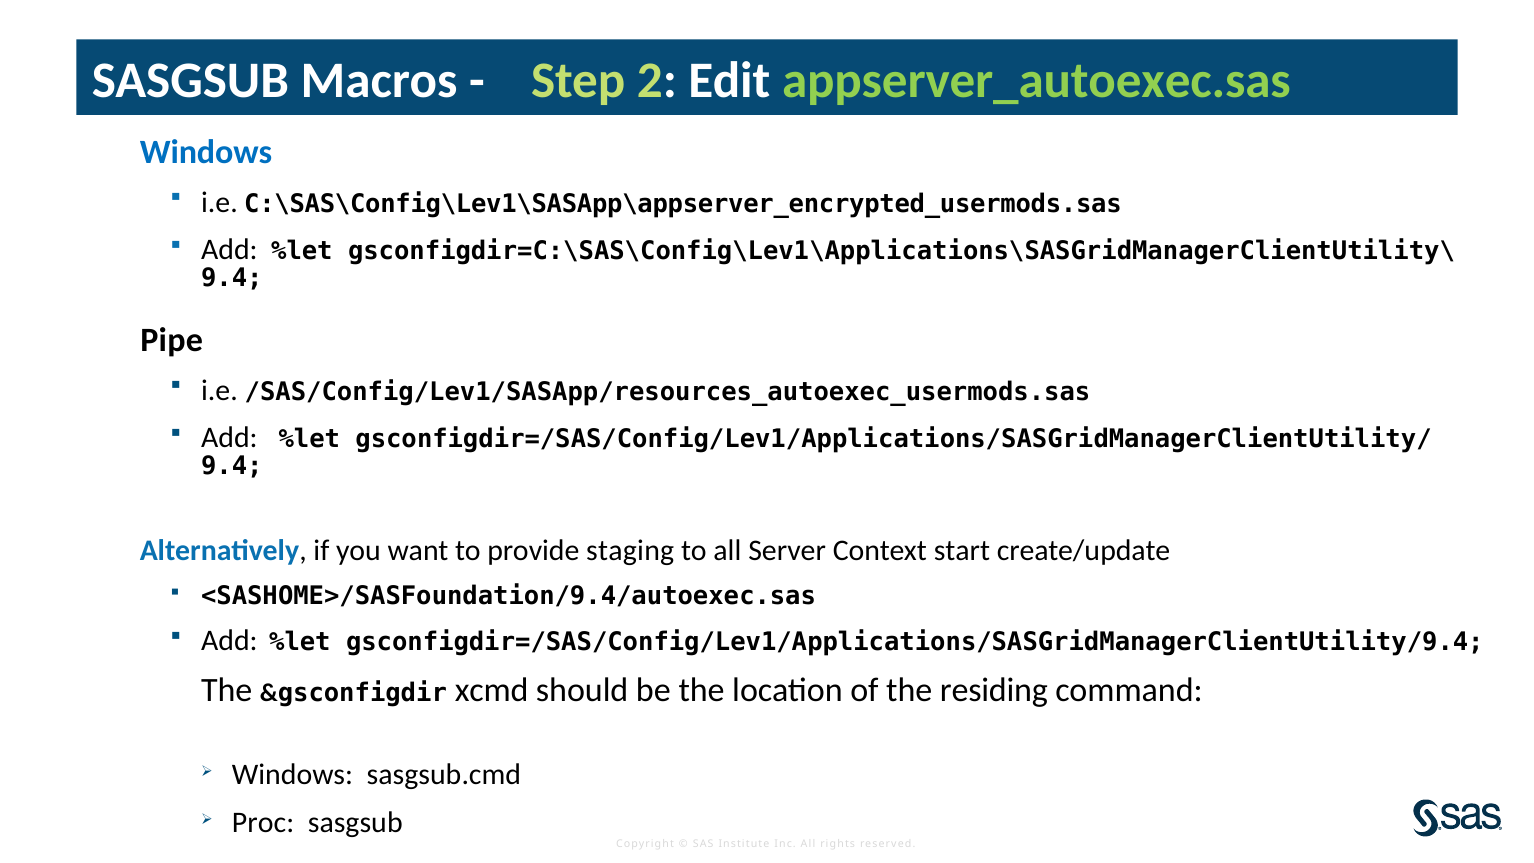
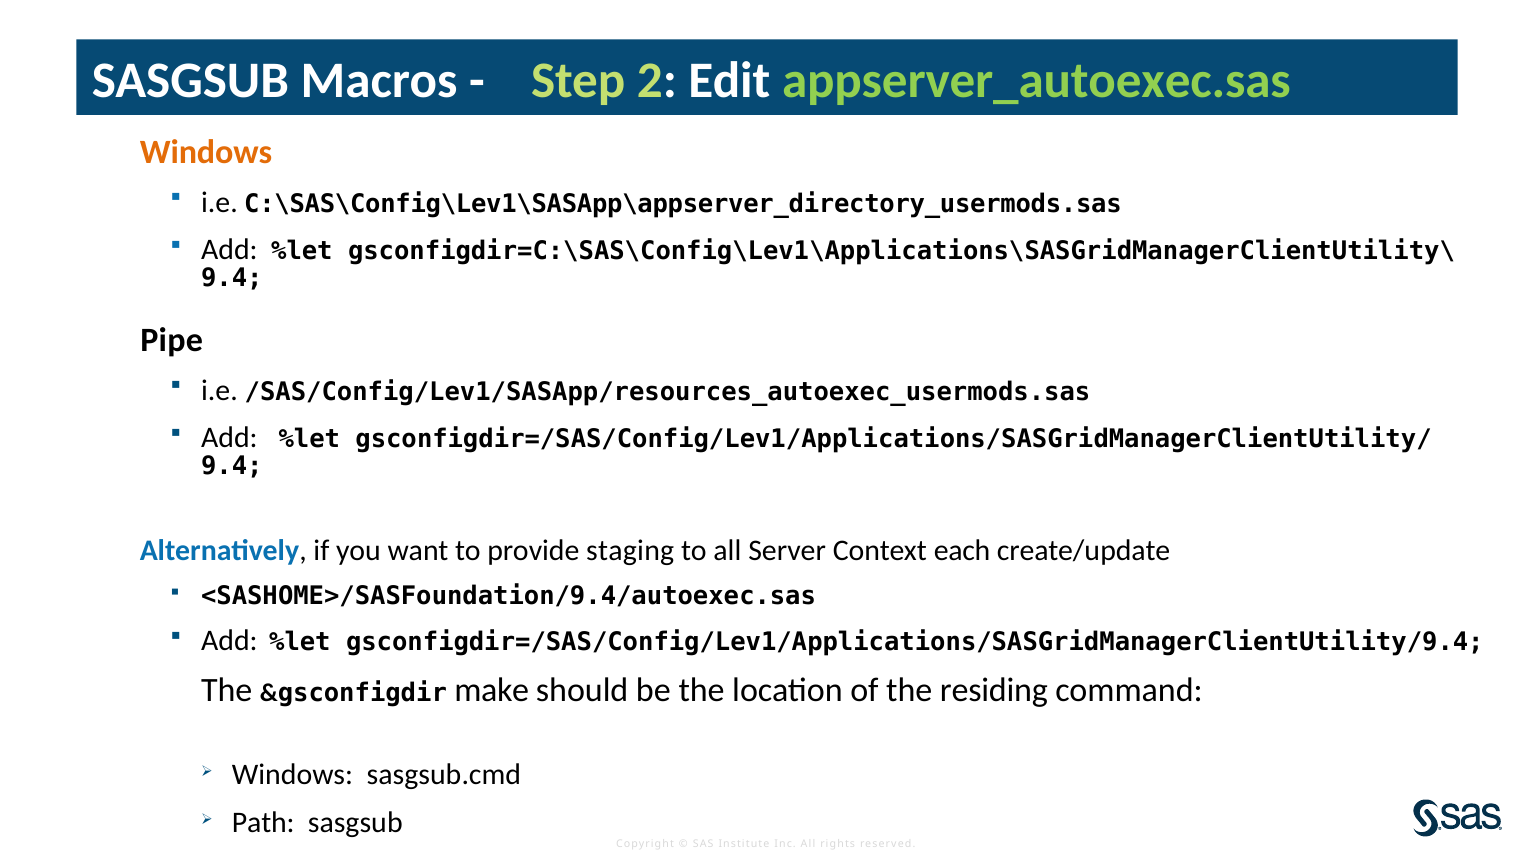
Windows at (206, 152) colour: blue -> orange
C:\SAS\Config\Lev1\SASApp\appserver_encrypted_usermods.sas: C:\SAS\Config\Lev1\SASApp\appserver_encrypted_usermods.sas -> C:\SAS\Config\Lev1\SASApp\appserver_directory_usermods.sas
start: start -> each
xcmd: xcmd -> make
Proc: Proc -> Path
